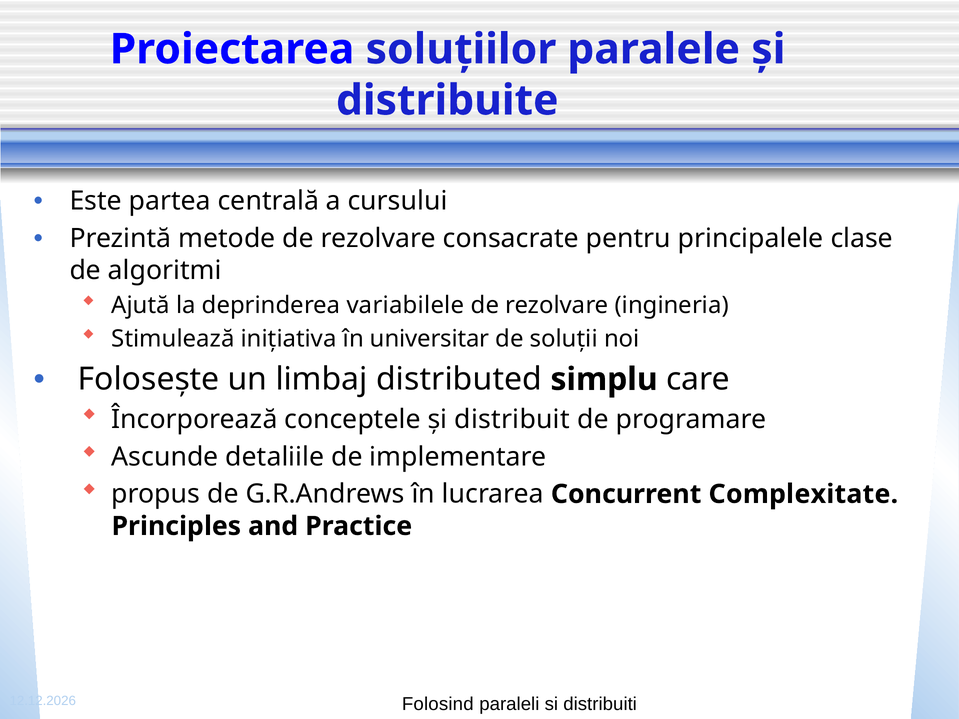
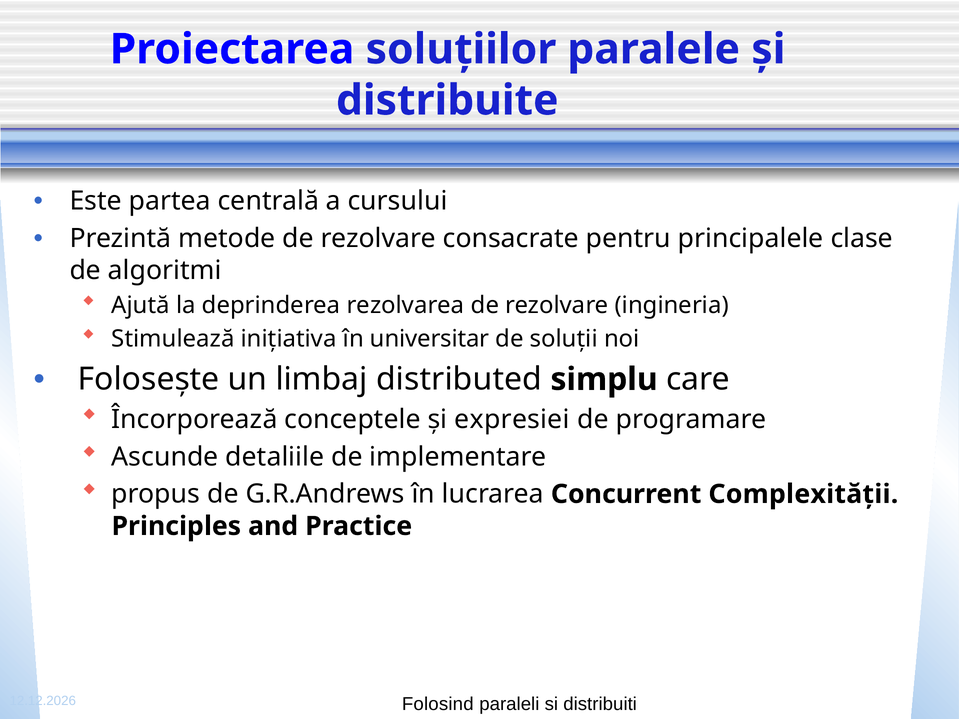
variabilele: variabilele -> rezolvarea
distribuit: distribuit -> expresiei
Complexitate: Complexitate -> Complexității
